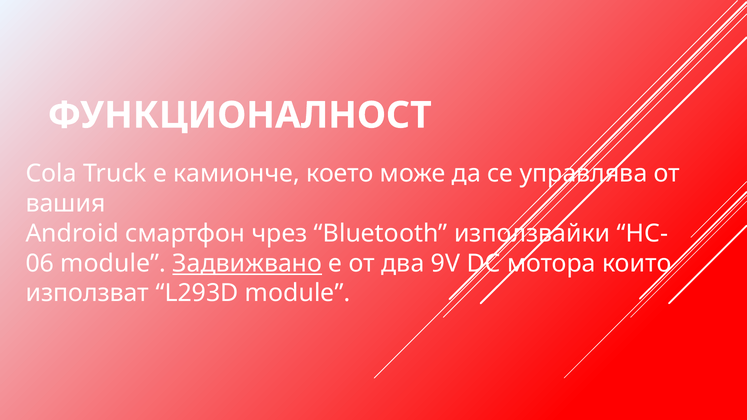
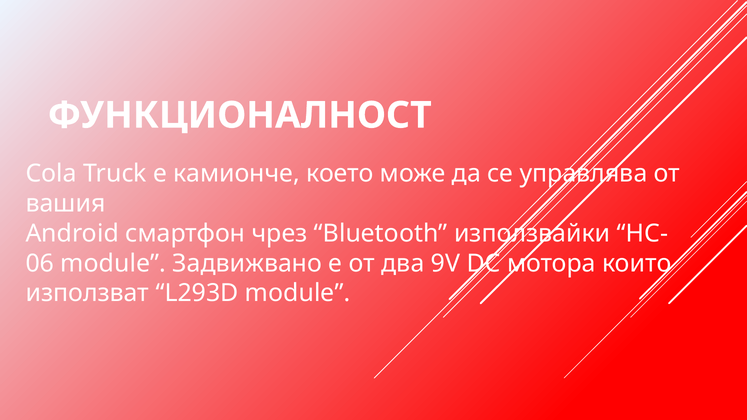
Задвижвано underline: present -> none
